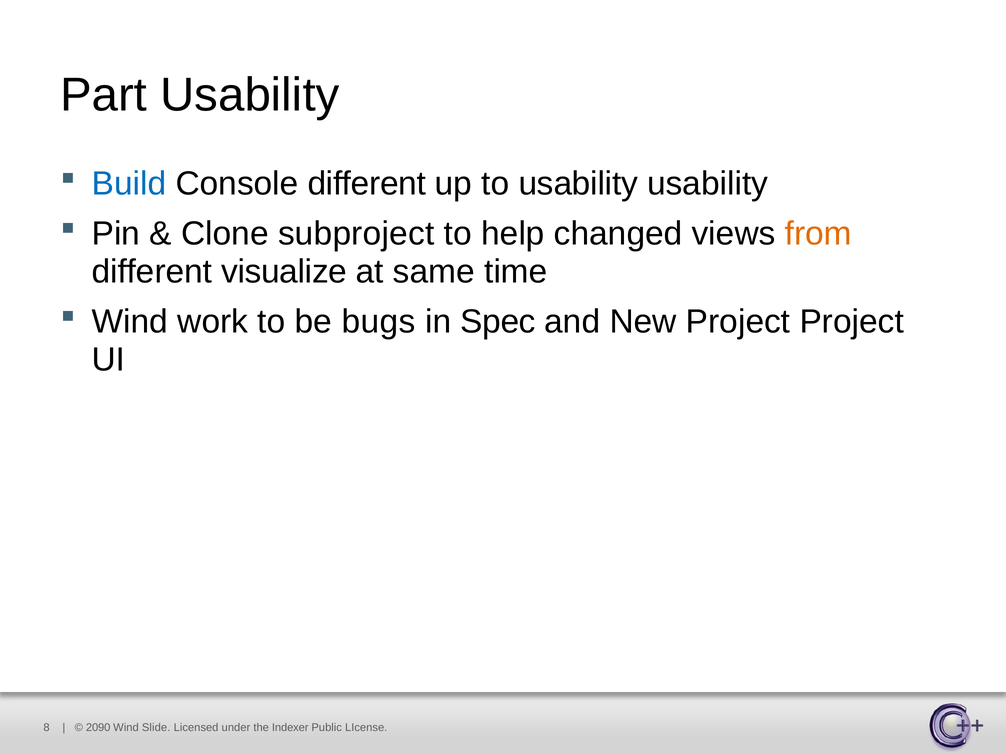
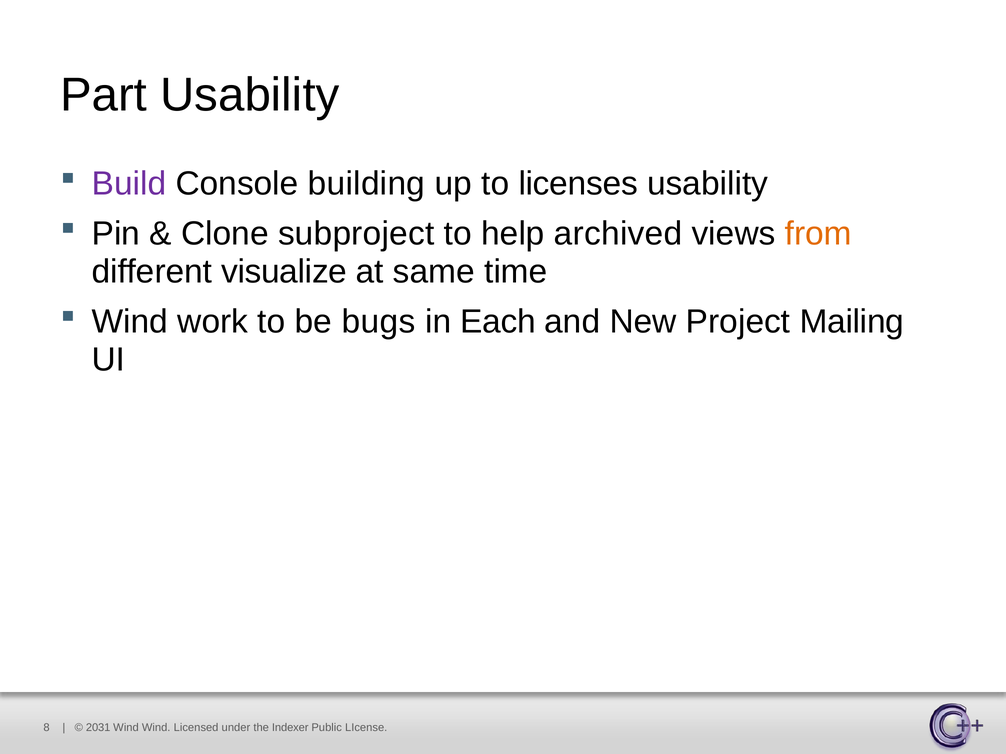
Build colour: blue -> purple
Console different: different -> building
to usability: usability -> licenses
changed: changed -> archived
Spec: Spec -> Each
Project Project: Project -> Mailing
2090: 2090 -> 2031
Wind Slide: Slide -> Wind
